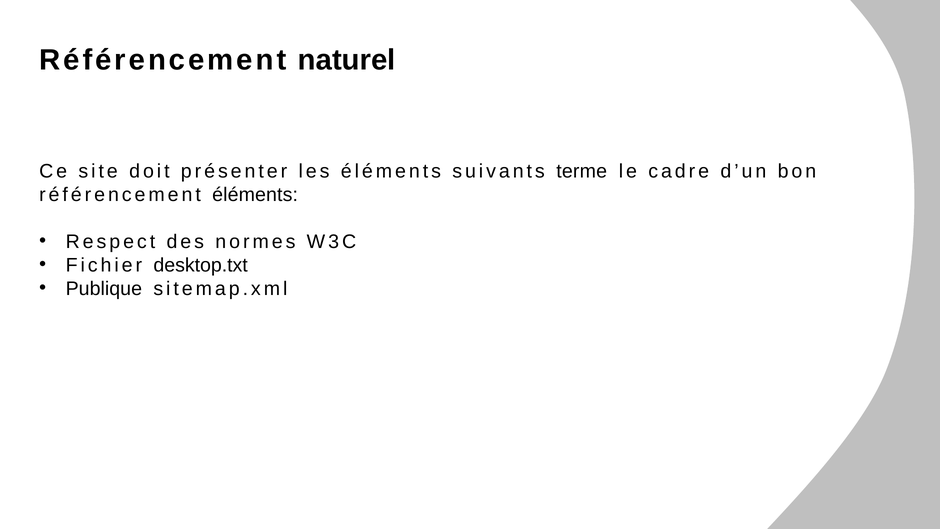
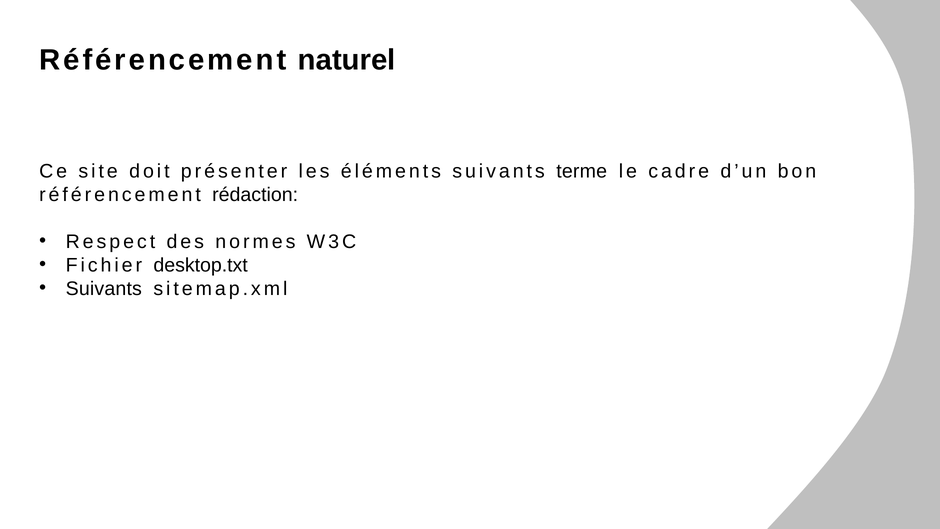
référencement éléments: éléments -> rédaction
Publique at (104, 288): Publique -> Suivants
